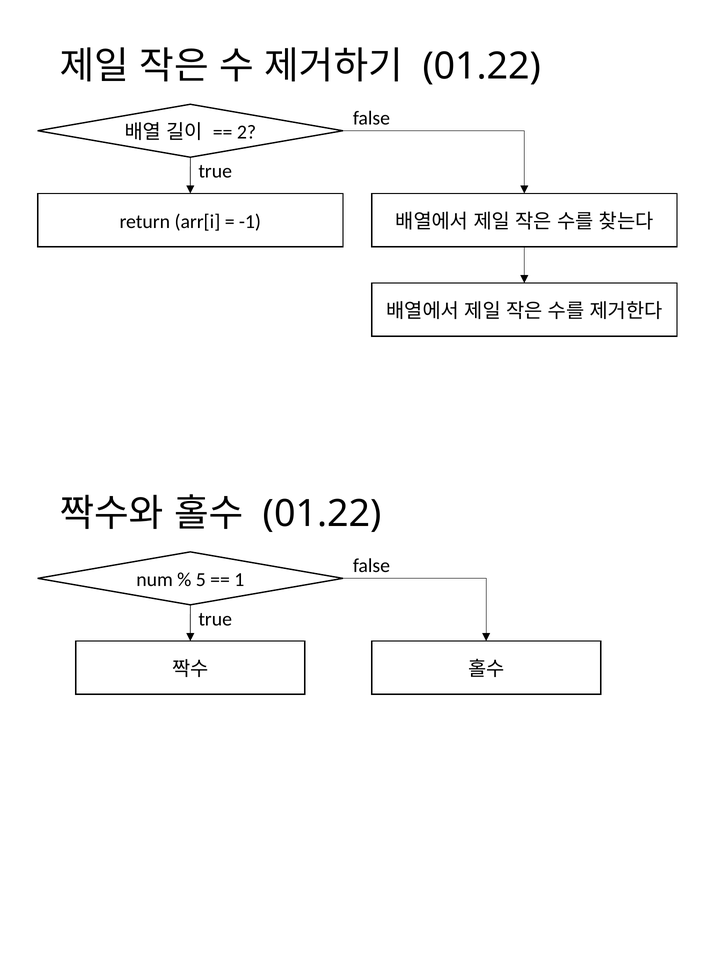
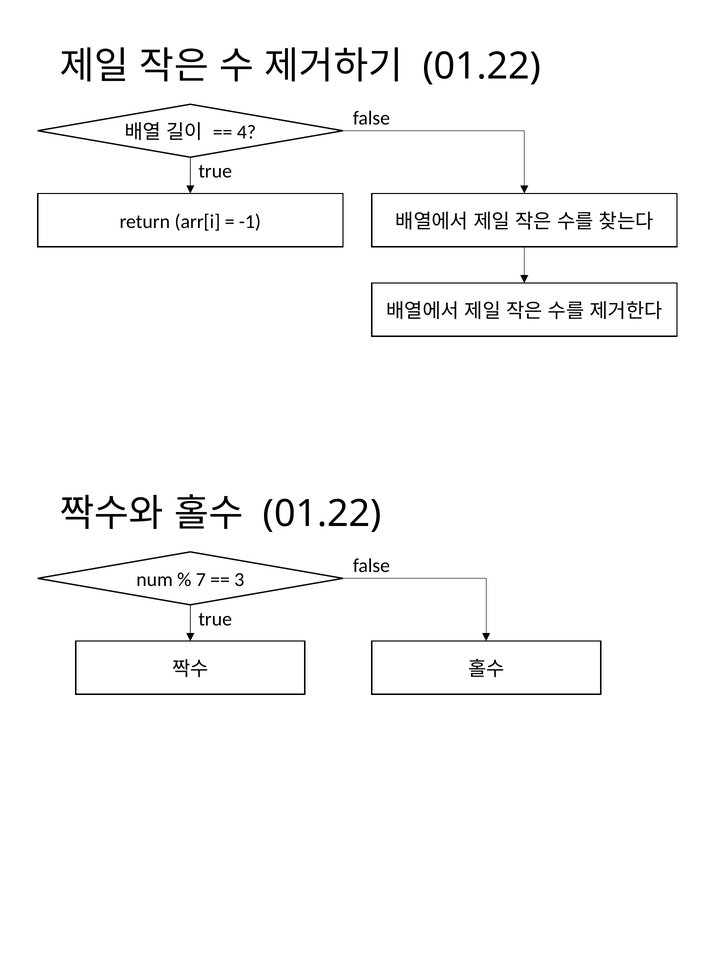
2: 2 -> 4
5: 5 -> 7
1: 1 -> 3
